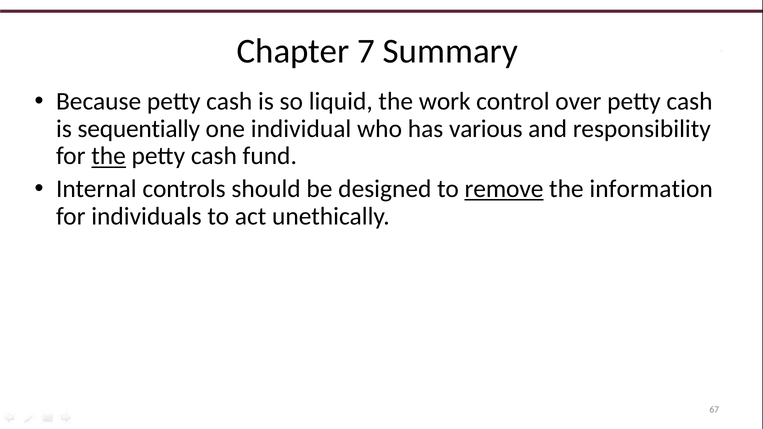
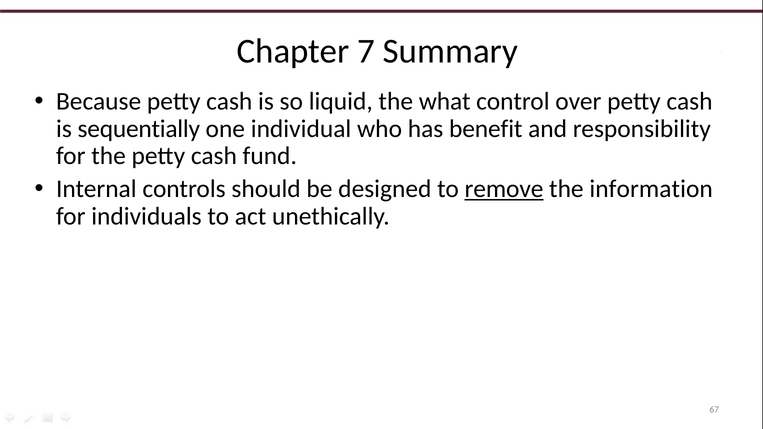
work: work -> what
various: various -> benefit
the at (109, 156) underline: present -> none
